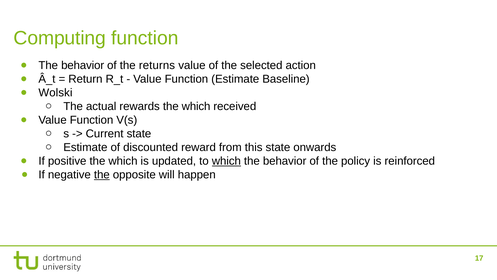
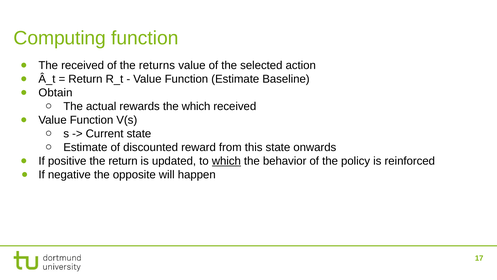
behavior at (83, 65): behavior -> received
Wolski: Wolski -> Obtain
positive the which: which -> return
the at (102, 174) underline: present -> none
